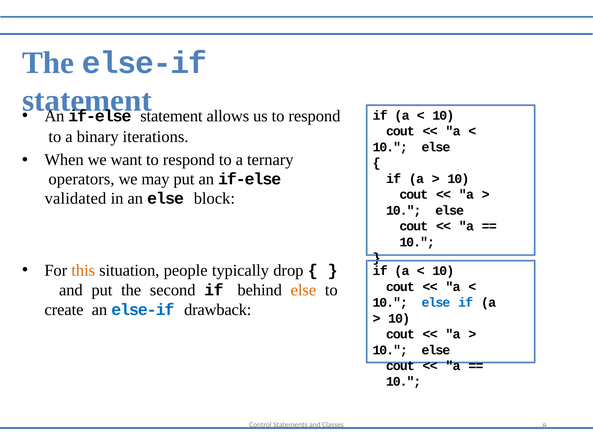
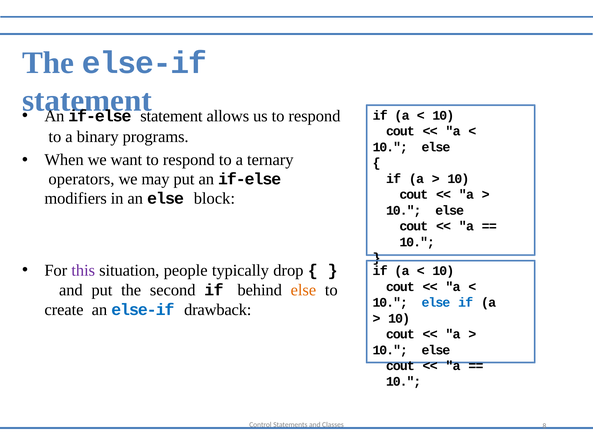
iterations: iterations -> programs
validated: validated -> modifiers
this colour: orange -> purple
